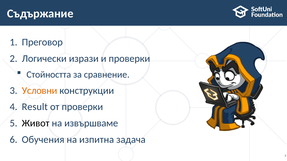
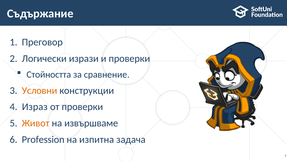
Result: Result -> Израз
Живот colour: black -> orange
Обучения: Обучения -> Profession
